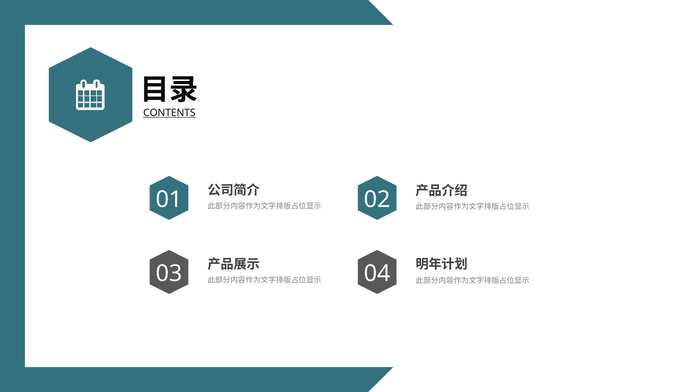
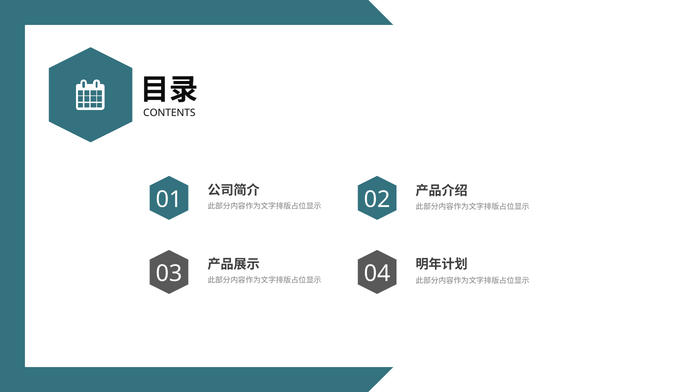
CONTENTS underline: present -> none
